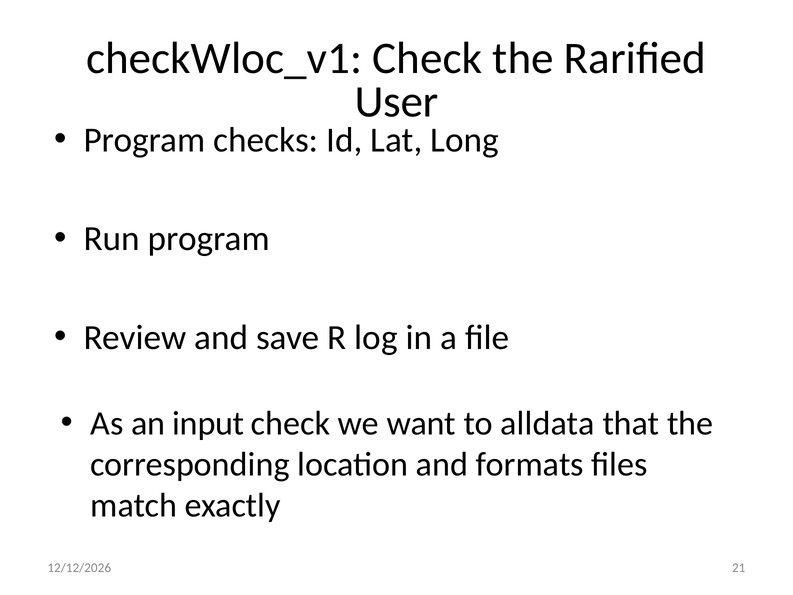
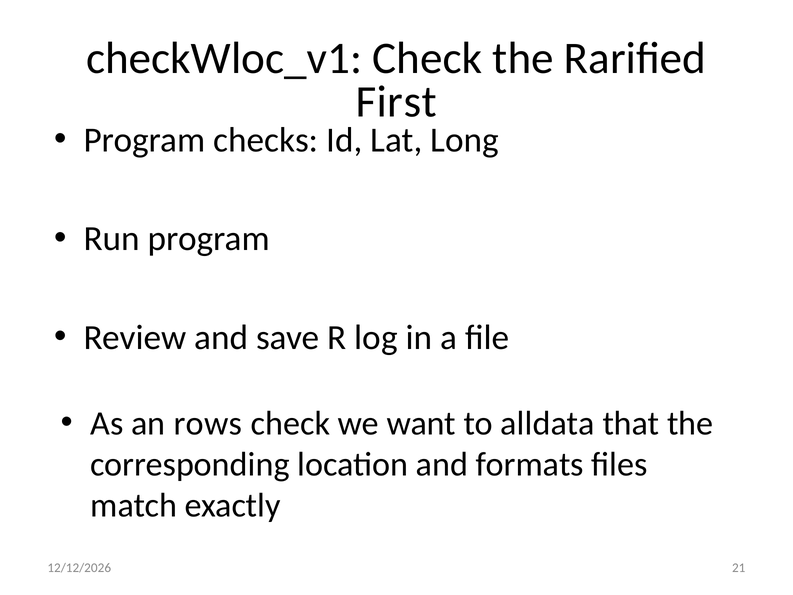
User: User -> First
input: input -> rows
